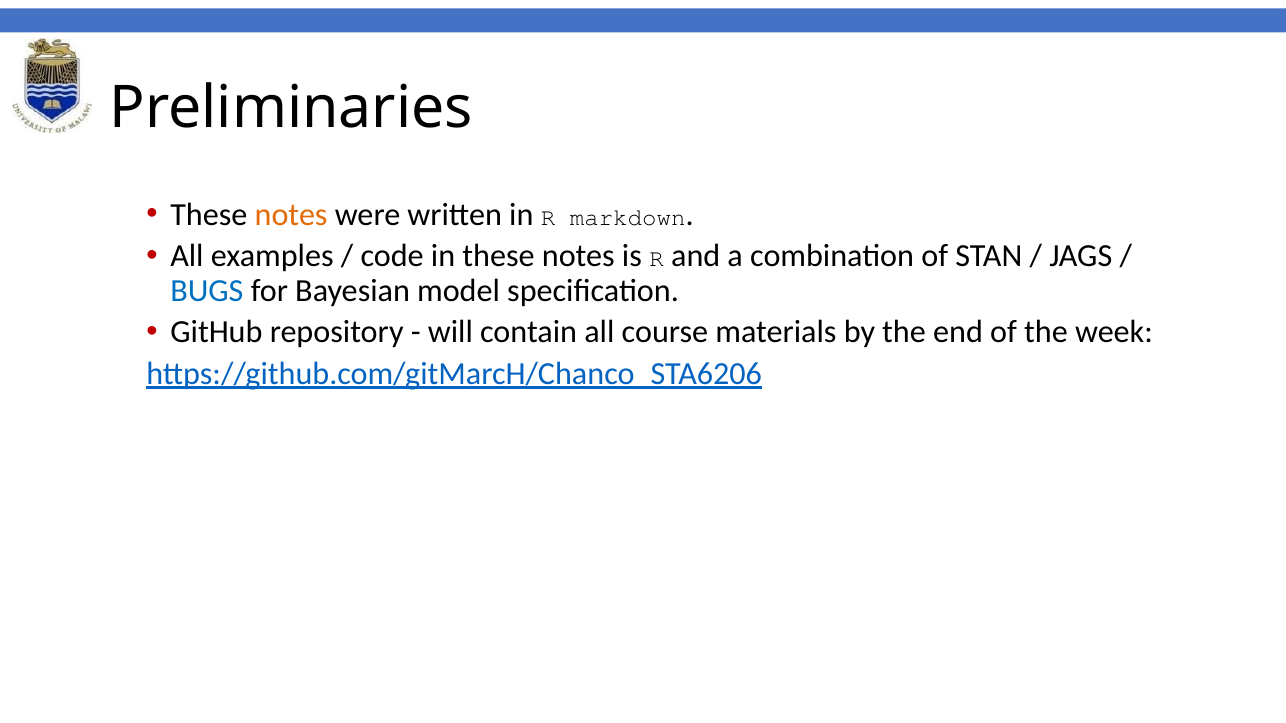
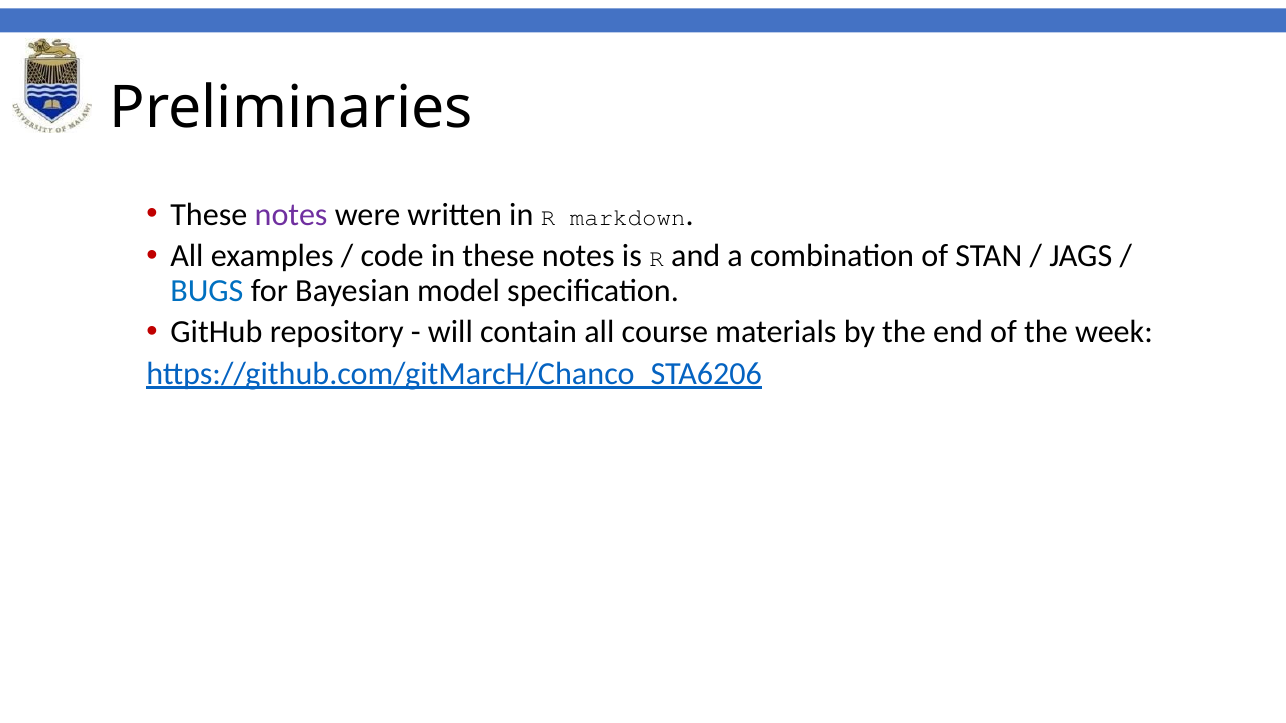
notes at (291, 215) colour: orange -> purple
